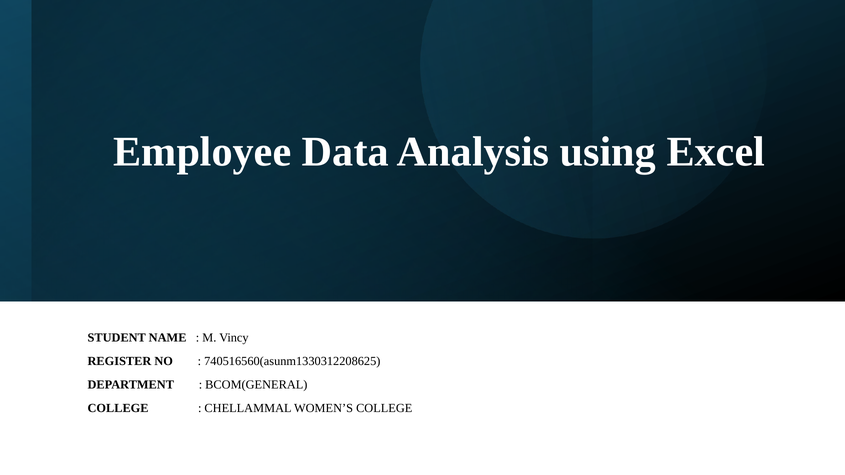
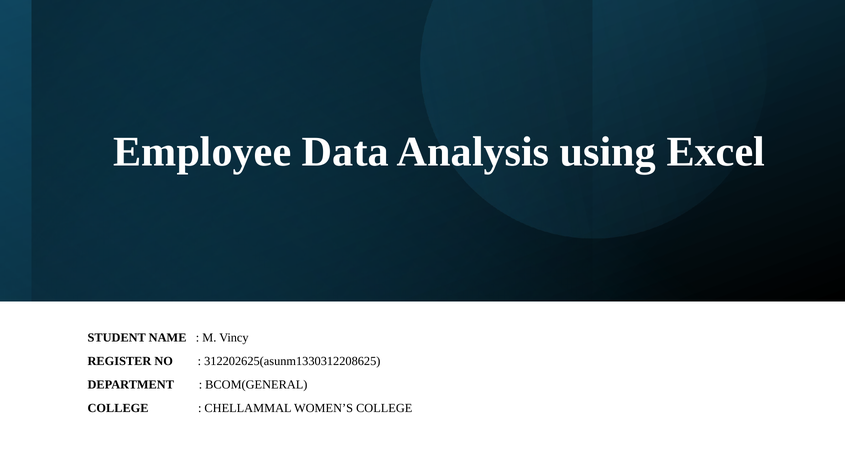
740516560(asunm1330312208625: 740516560(asunm1330312208625 -> 312202625(asunm1330312208625
